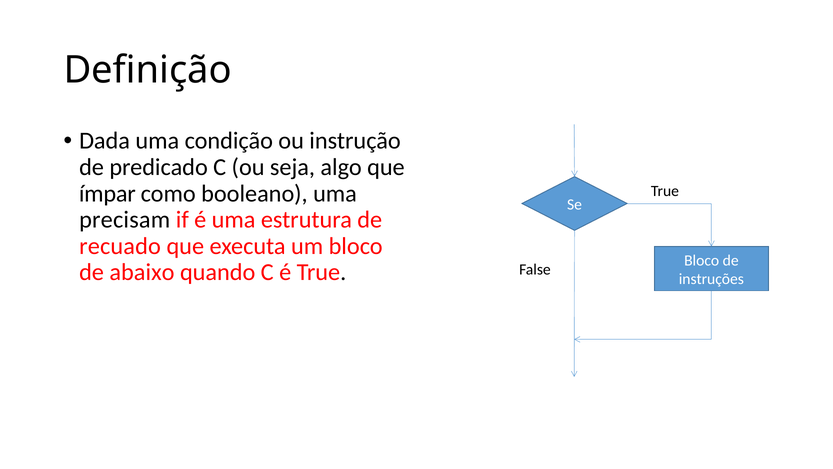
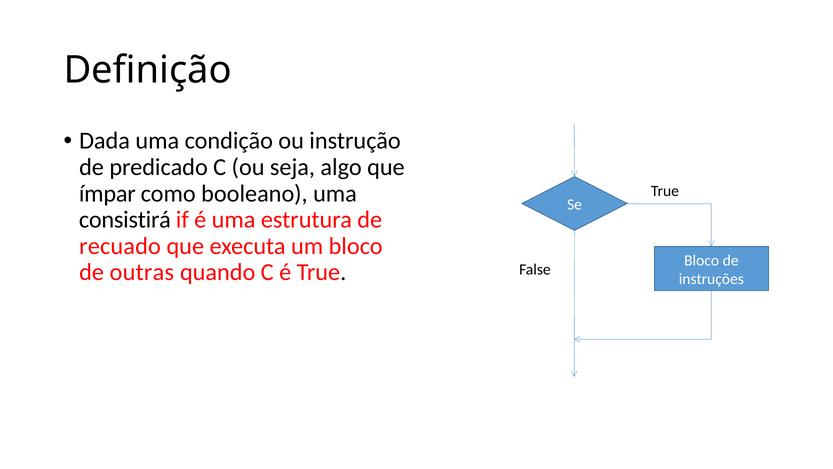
precisam: precisam -> consistirá
abaixo: abaixo -> outras
